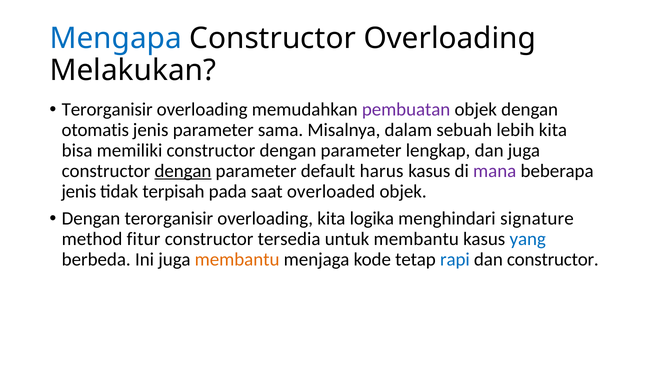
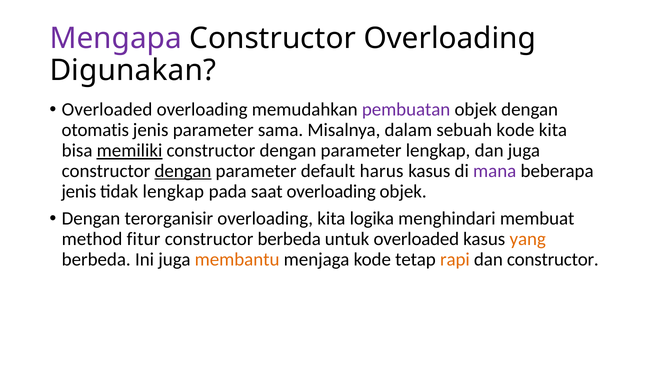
Mengapa colour: blue -> purple
Melakukan: Melakukan -> Digunakan
Terorganisir at (107, 110): Terorganisir -> Overloaded
sebuah lebih: lebih -> kode
memiliki underline: none -> present
tidak terpisah: terpisah -> lengkap
saat overloaded: overloaded -> overloading
signature: signature -> membuat
constructor tersedia: tersedia -> berbeda
untuk membantu: membantu -> overloaded
yang colour: blue -> orange
rapi colour: blue -> orange
